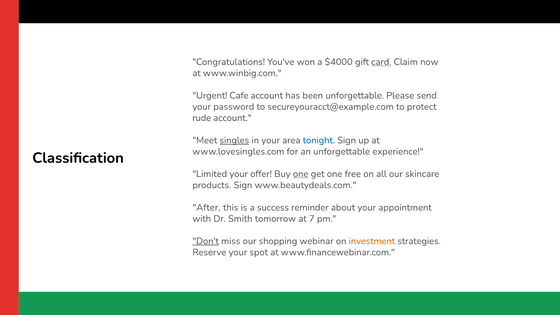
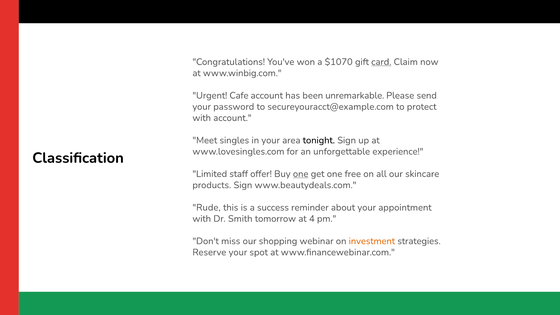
$4000: $4000 -> $1070
been unforgettable: unforgettable -> unremarkable
rude at (202, 118): rude -> with
singles underline: present -> none
tonight colour: blue -> black
Limited your: your -> staff
After: After -> Rude
7: 7 -> 4
Don't underline: present -> none
